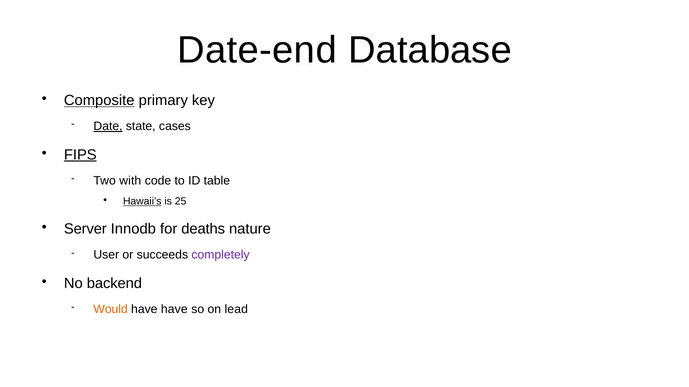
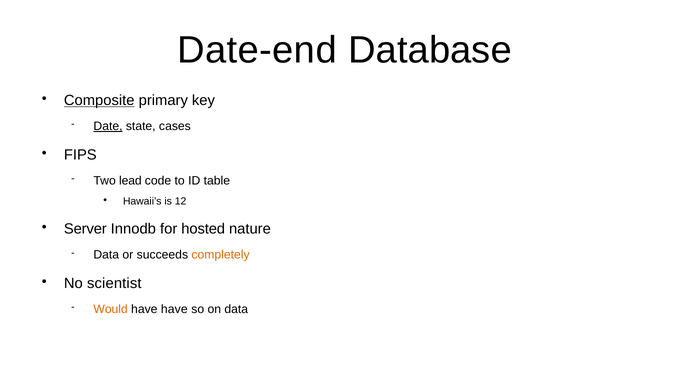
FIPS underline: present -> none
with: with -> lead
Hawaii’s underline: present -> none
25: 25 -> 12
deaths: deaths -> hosted
User at (106, 255): User -> Data
completely colour: purple -> orange
backend: backend -> scientist
on lead: lead -> data
